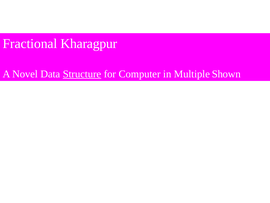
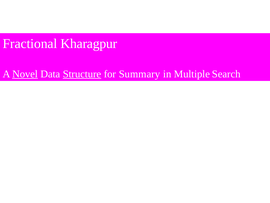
Novel underline: none -> present
Computer: Computer -> Summary
Shown: Shown -> Search
